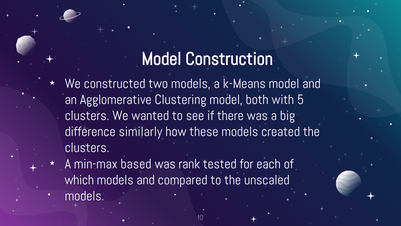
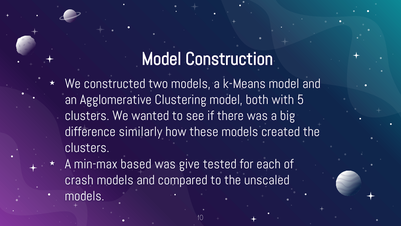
rank: rank -> give
which: which -> crash
